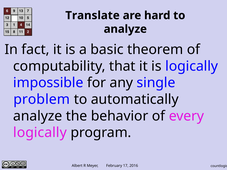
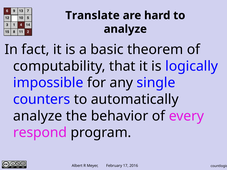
problem: problem -> counters
logically at (40, 133): logically -> respond
